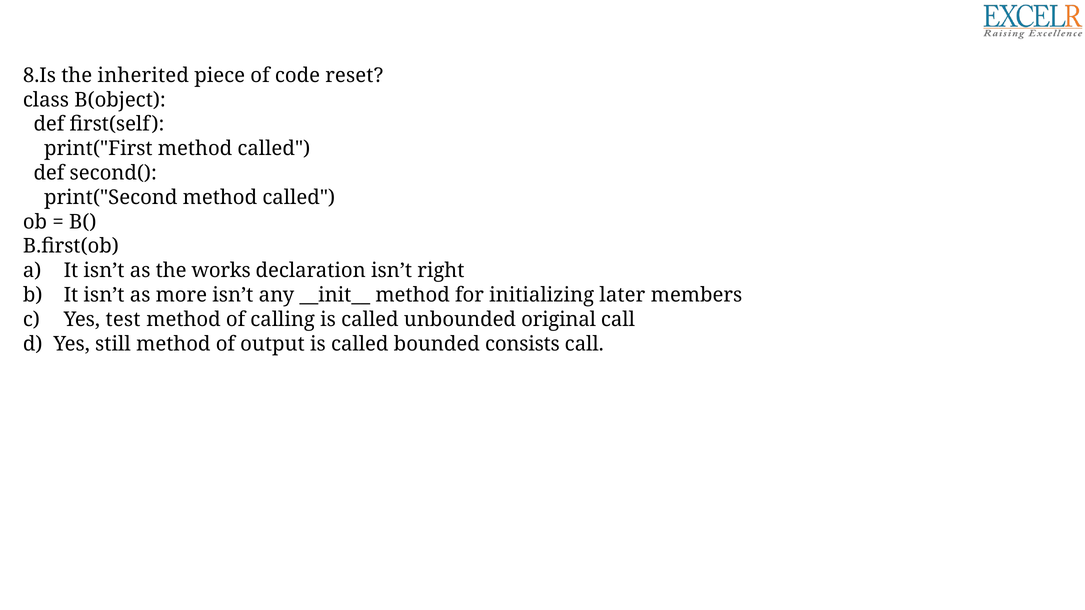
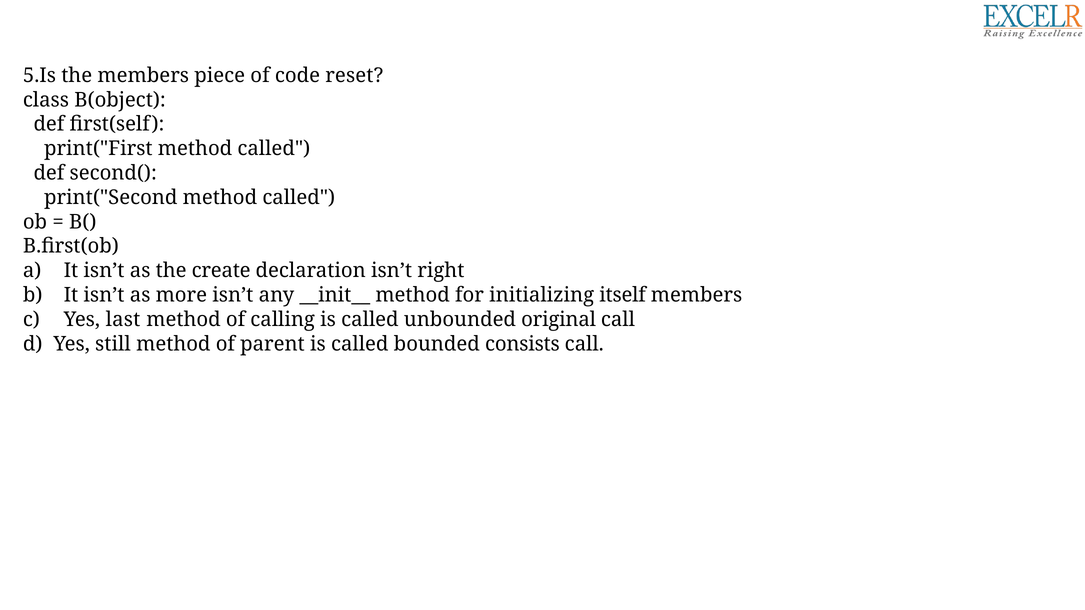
8.Is: 8.Is -> 5.Is
the inherited: inherited -> members
works: works -> create
later: later -> itself
test: test -> last
output: output -> parent
